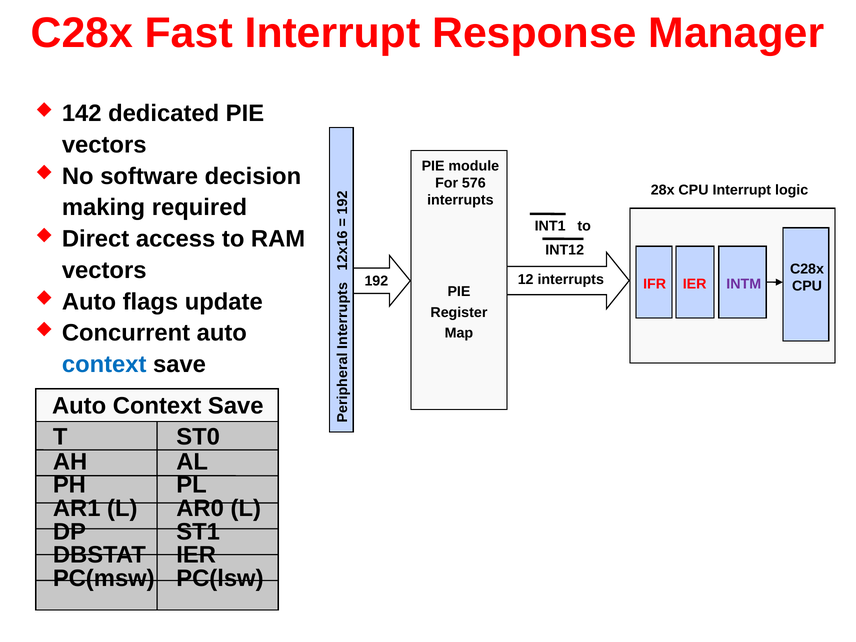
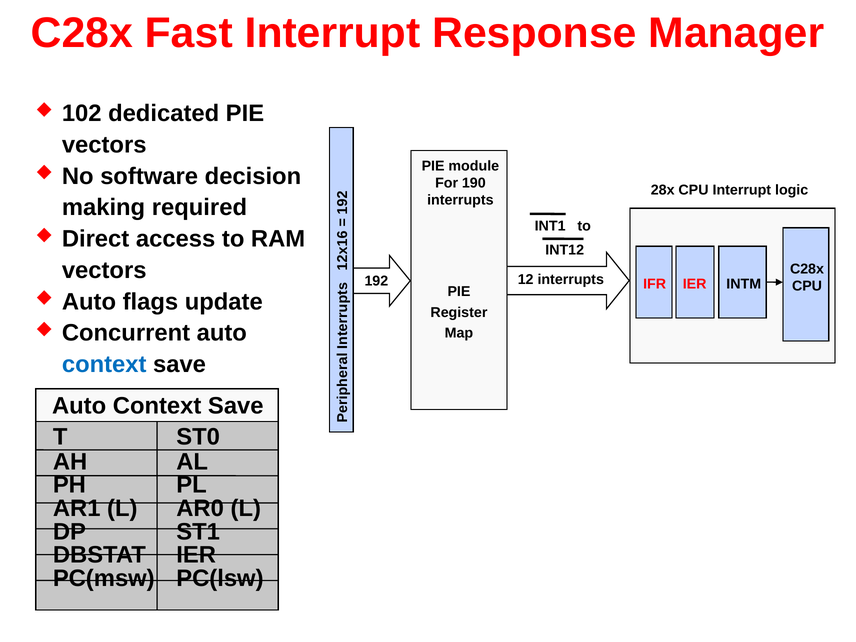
142: 142 -> 102
576: 576 -> 190
INTM colour: purple -> black
